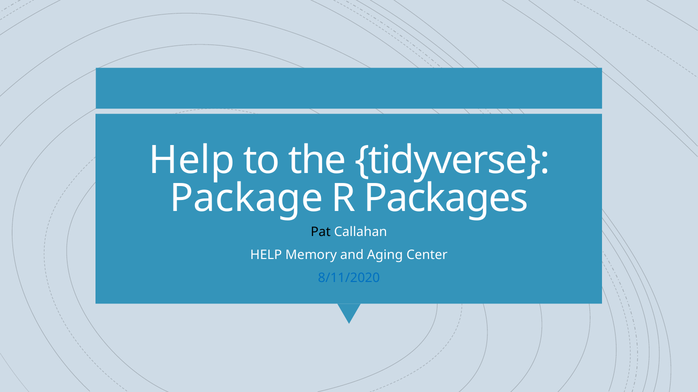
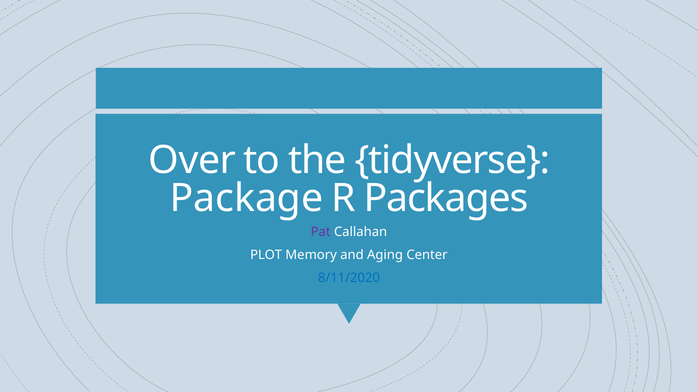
Help at (192, 161): Help -> Over
Pat colour: black -> purple
HELP at (266, 255): HELP -> PLOT
